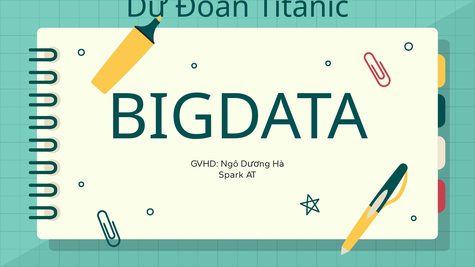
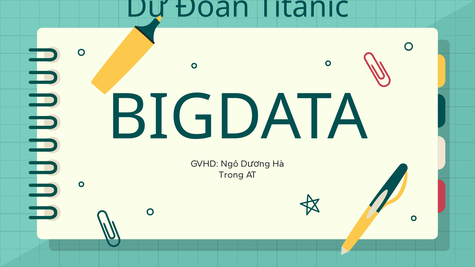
Spark at (231, 175): Spark -> Trong
